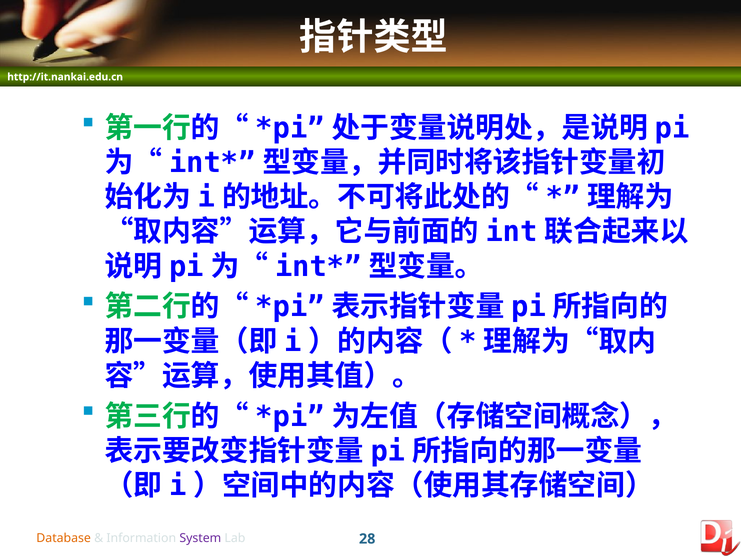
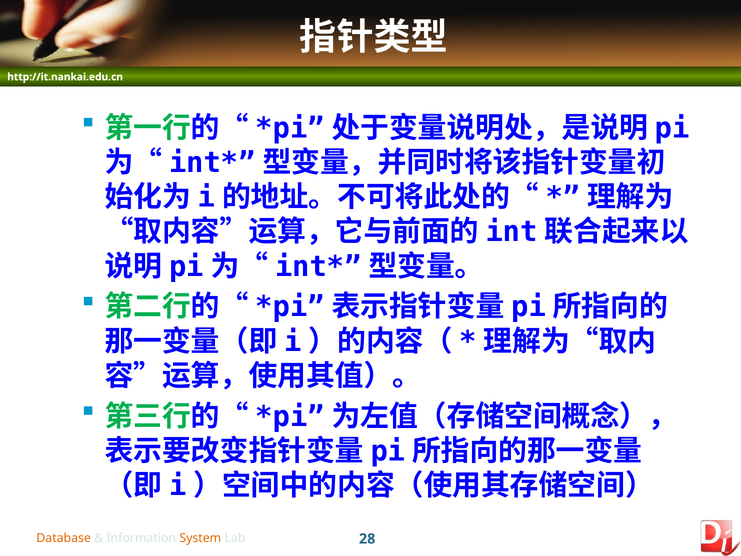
System colour: purple -> orange
